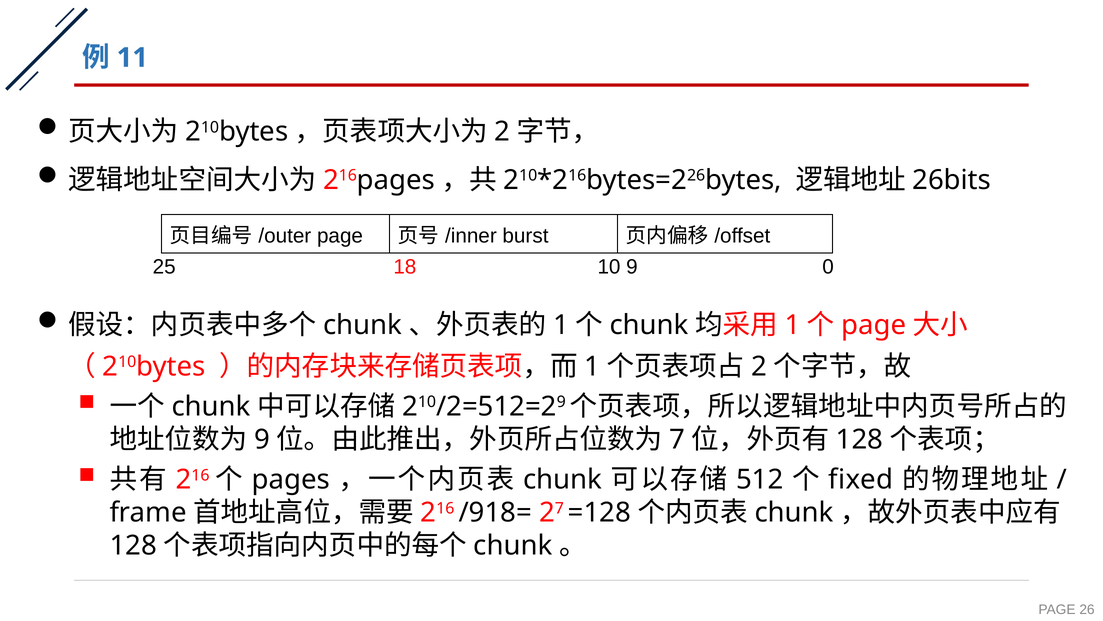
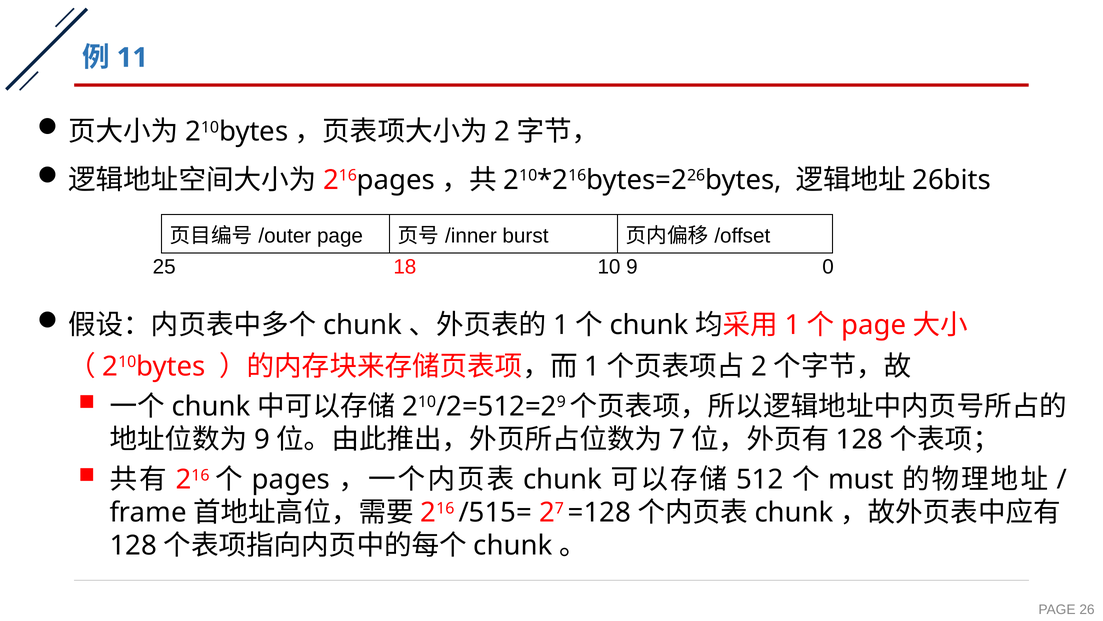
fixed: fixed -> must
/918=: /918= -> /515=
